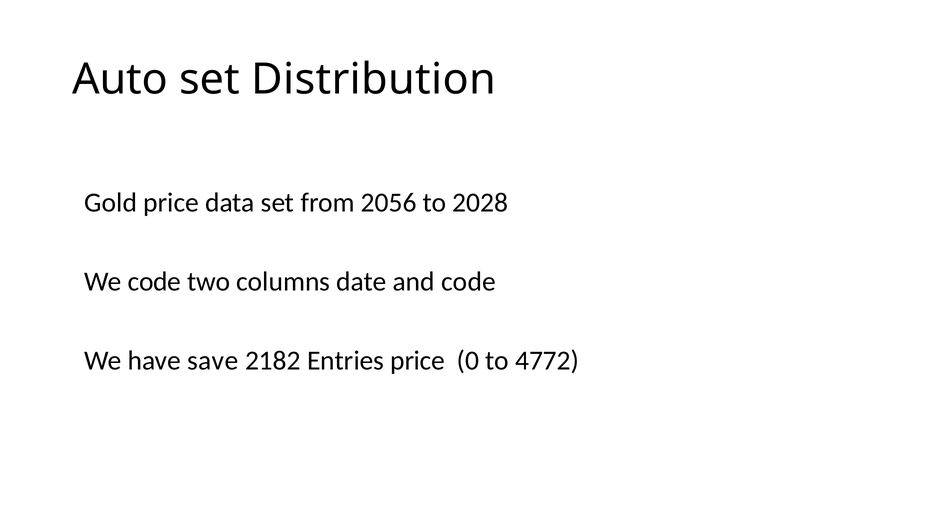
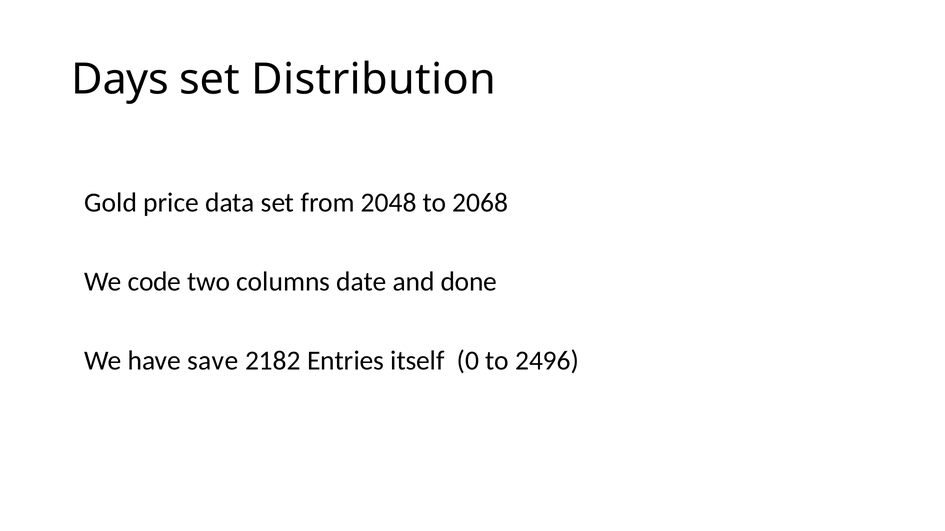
Auto: Auto -> Days
2056: 2056 -> 2048
2028: 2028 -> 2068
and code: code -> done
Entries price: price -> itself
4772: 4772 -> 2496
